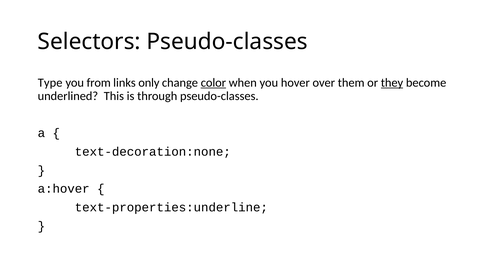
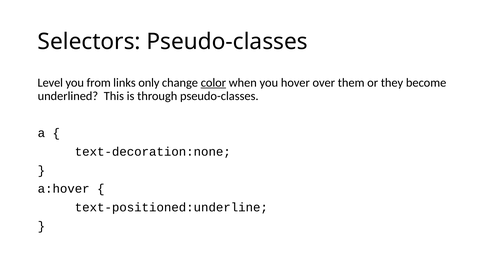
Type: Type -> Level
they underline: present -> none
text-properties:underline: text-properties:underline -> text-positioned:underline
